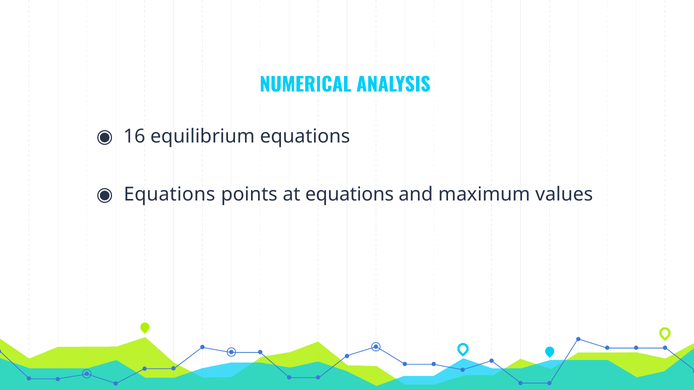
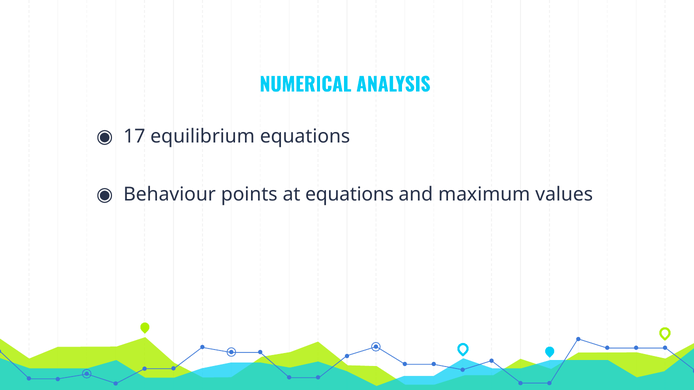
16: 16 -> 17
Equations at (169, 195): Equations -> Behaviour
